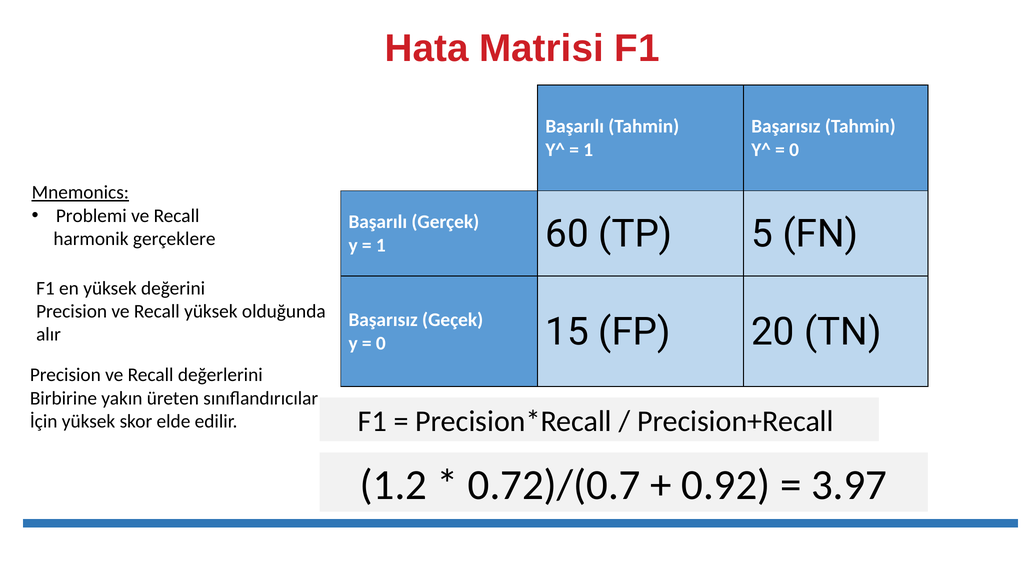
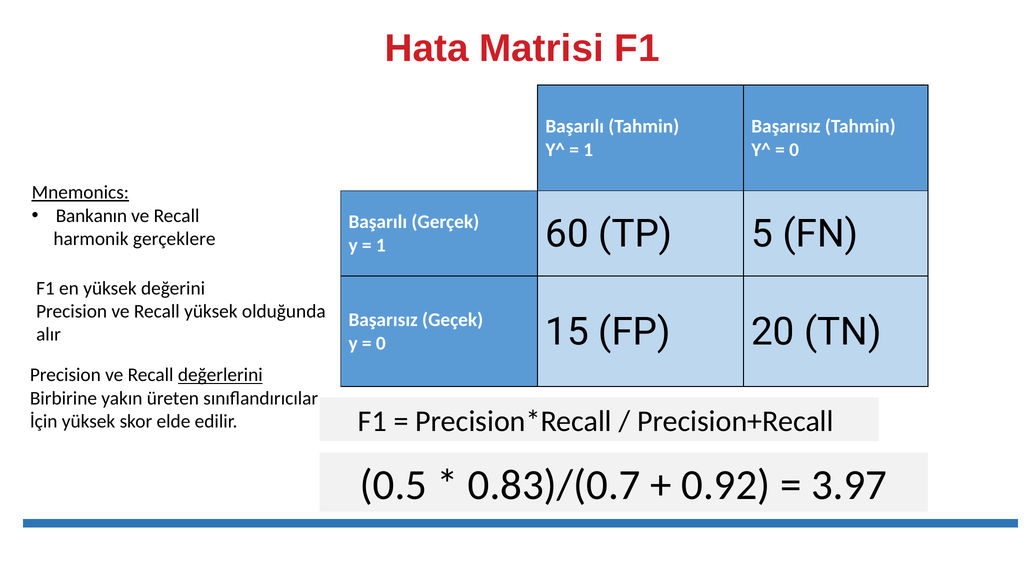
Problemi: Problemi -> Bankanın
değerlerini underline: none -> present
1.2: 1.2 -> 0.5
0.72)/(0.7: 0.72)/(0.7 -> 0.83)/(0.7
